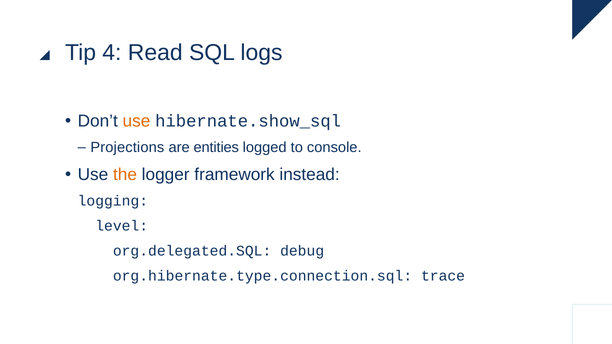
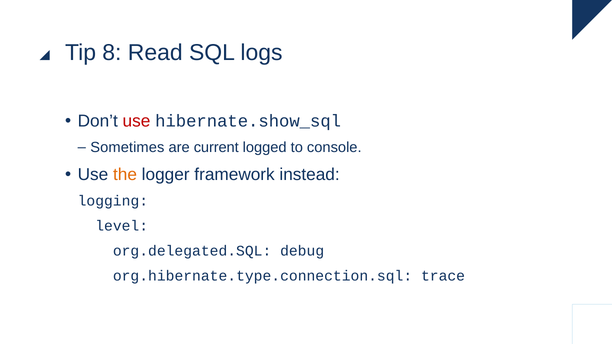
4: 4 -> 8
use at (136, 121) colour: orange -> red
Projections: Projections -> Sometimes
entities: entities -> current
